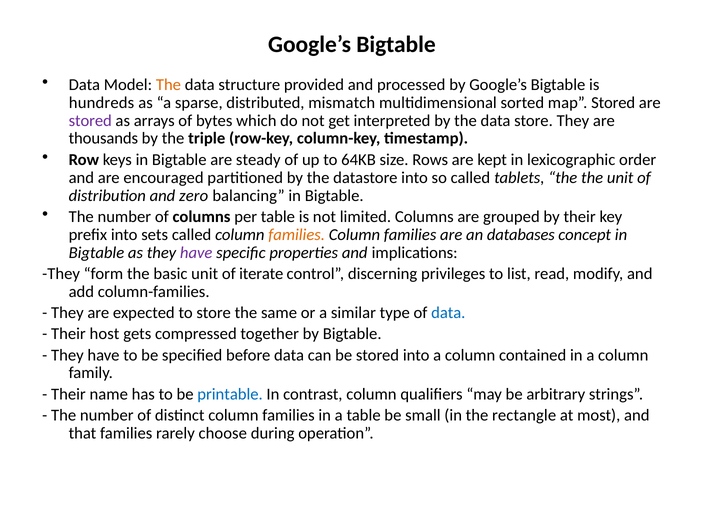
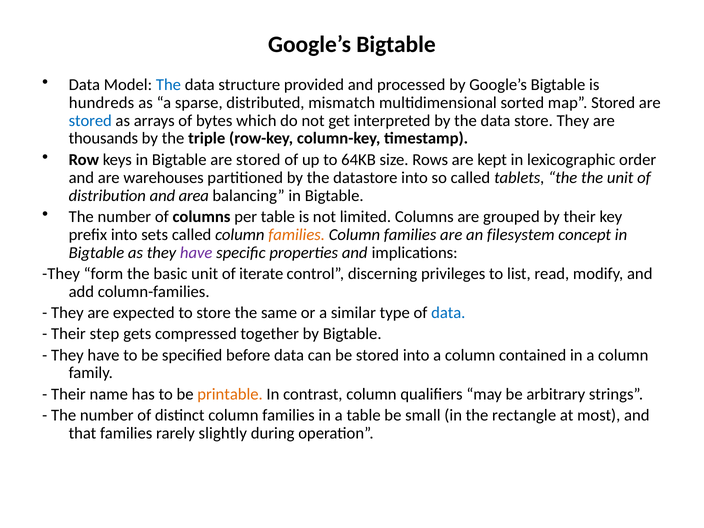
The at (168, 85) colour: orange -> blue
stored at (90, 121) colour: purple -> blue
Bigtable are steady: steady -> stored
encouraged: encouraged -> warehouses
zero: zero -> area
databases: databases -> filesystem
host: host -> step
printable colour: blue -> orange
choose: choose -> slightly
